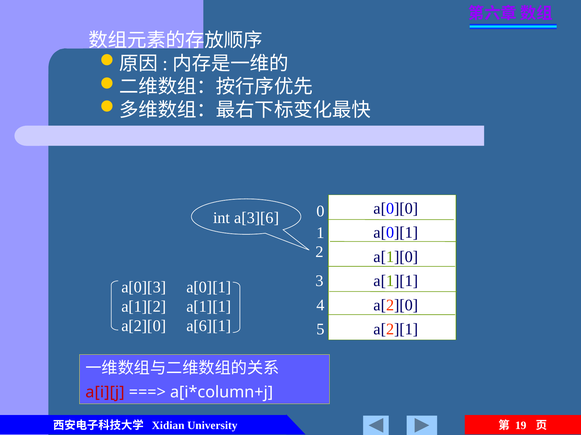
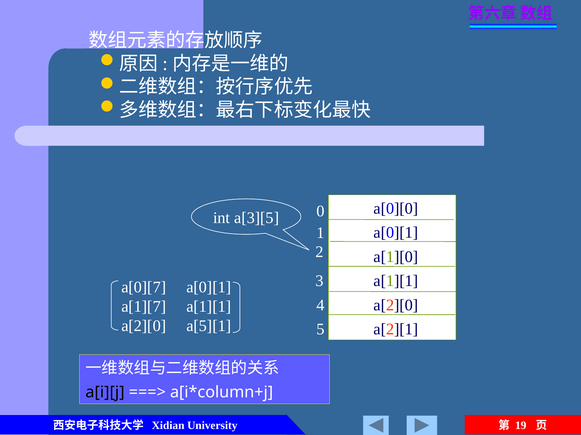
a[3][6: a[3][6 -> a[3][5
a[0][3: a[0][3 -> a[0][7
a[1][2: a[1][2 -> a[1][7
a[6][1: a[6][1 -> a[5][1
a[i][j colour: red -> black
